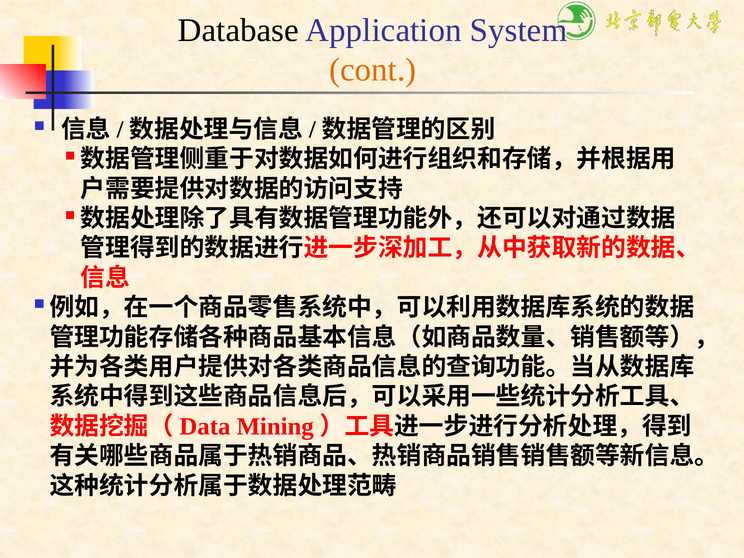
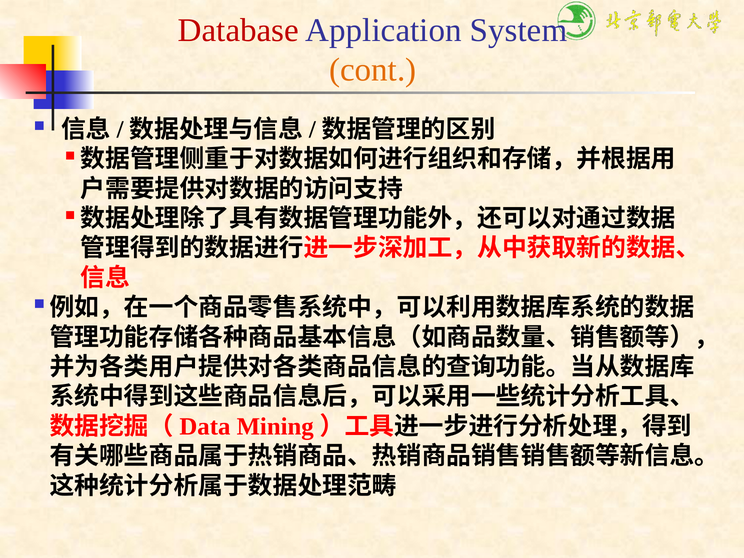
Database colour: black -> red
